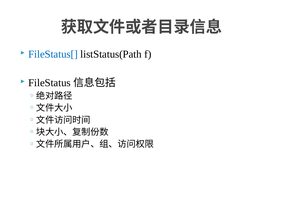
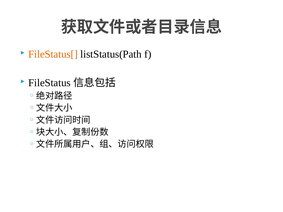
FileStatus[ colour: blue -> orange
